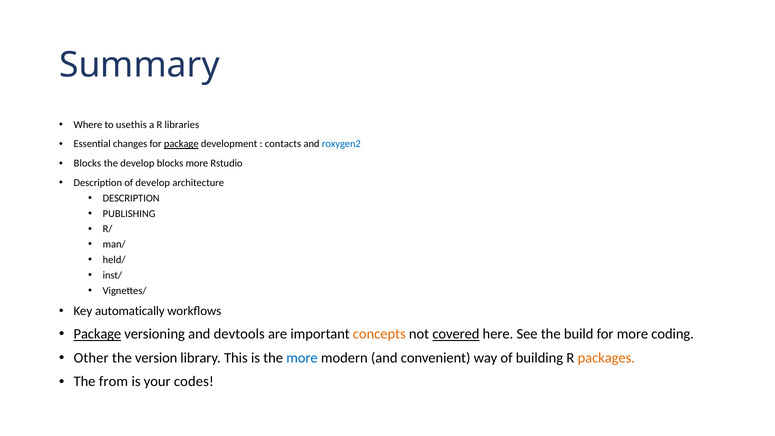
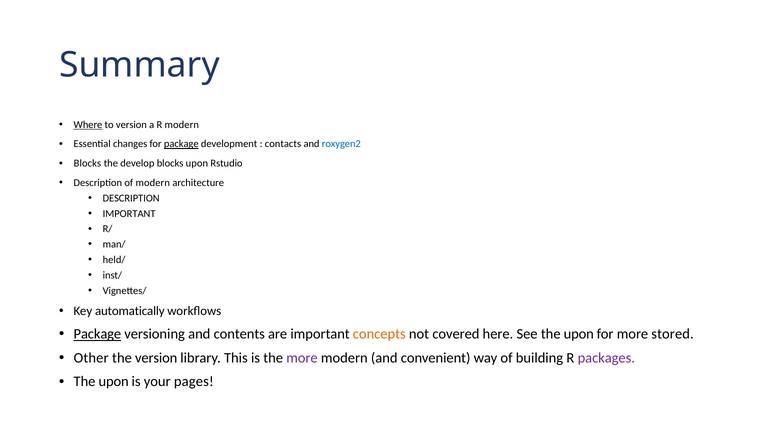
Where underline: none -> present
to usethis: usethis -> version
R libraries: libraries -> modern
blocks more: more -> upon
of develop: develop -> modern
PUBLISHING at (129, 214): PUBLISHING -> IMPORTANT
devtools: devtools -> contents
covered underline: present -> none
See the build: build -> upon
coding: coding -> stored
more at (302, 358) colour: blue -> purple
packages colour: orange -> purple
from at (113, 382): from -> upon
codes: codes -> pages
